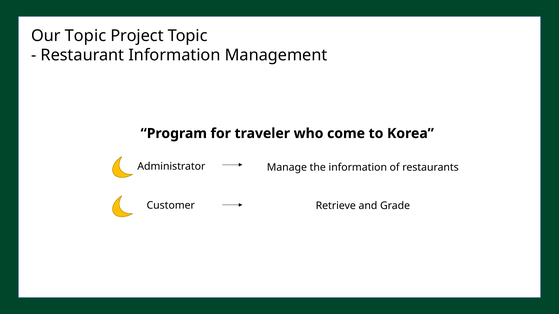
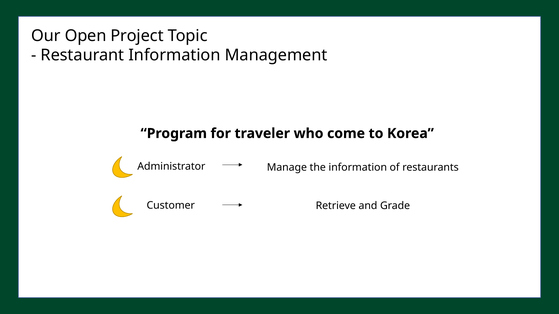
Our Topic: Topic -> Open
